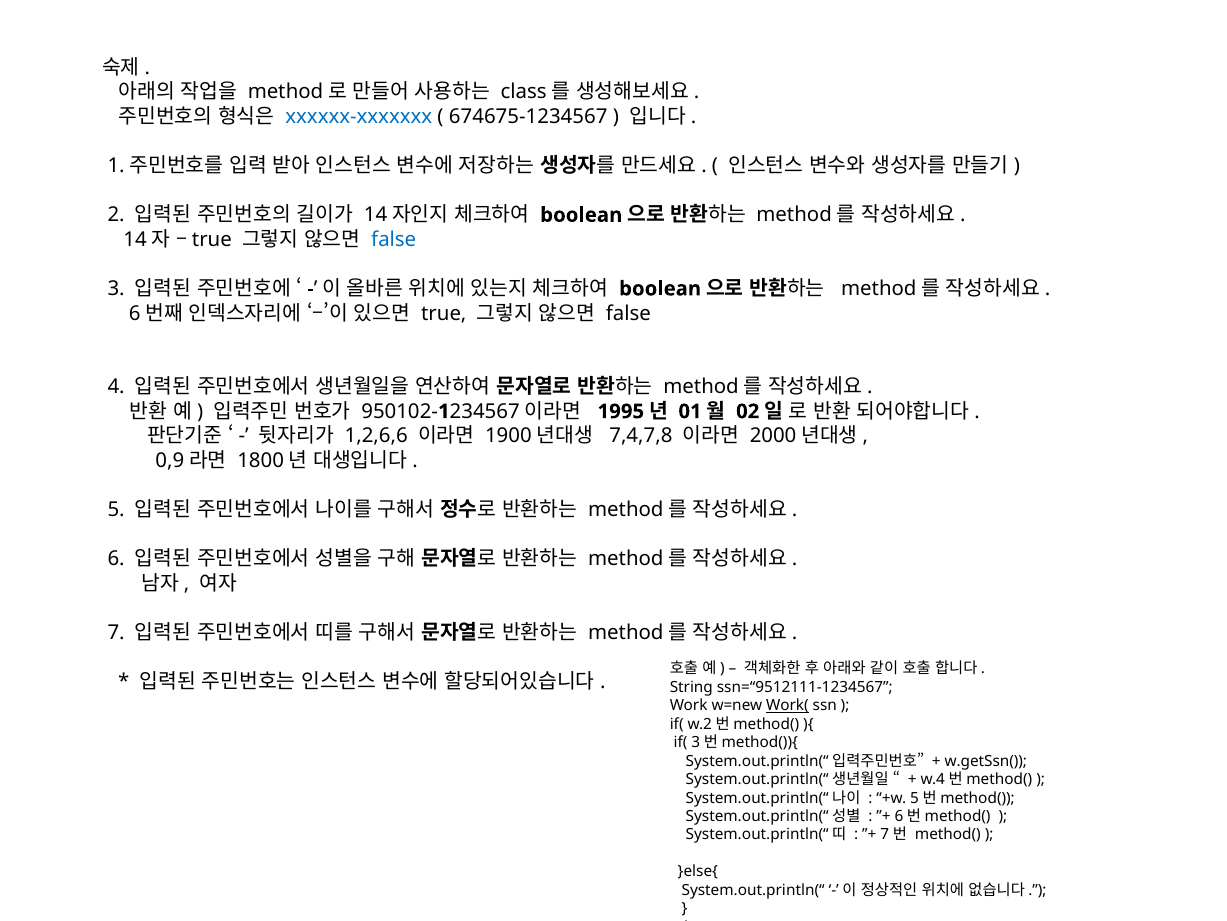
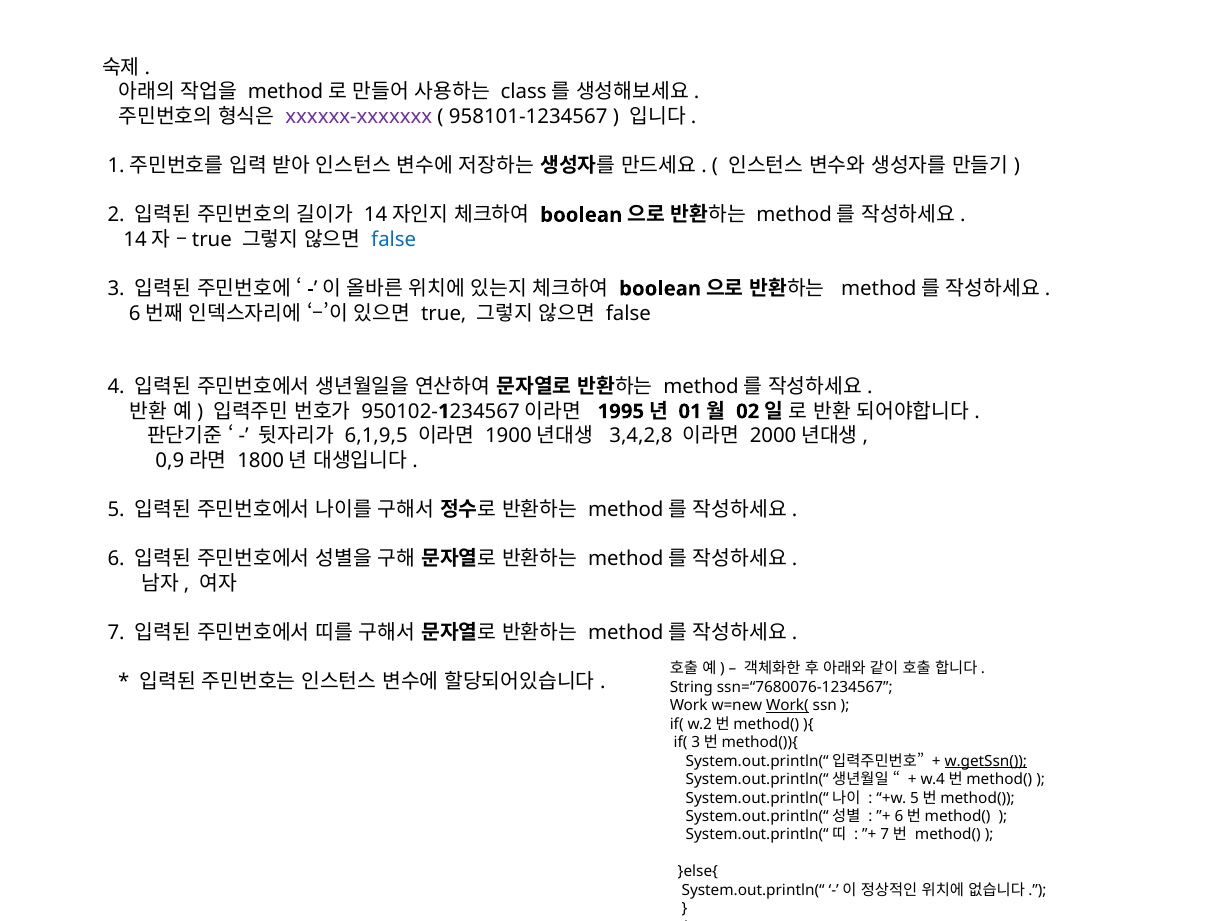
xxxxxx-xxxxxxx colour: blue -> purple
674675-1234567: 674675-1234567 -> 958101-1234567
1,2,6,6: 1,2,6,6 -> 6,1,9,5
7,4,7,8: 7,4,7,8 -> 3,4,2,8
ssn=“9512111-1234567: ssn=“9512111-1234567 -> ssn=“7680076-1234567
w.getSsn( underline: none -> present
